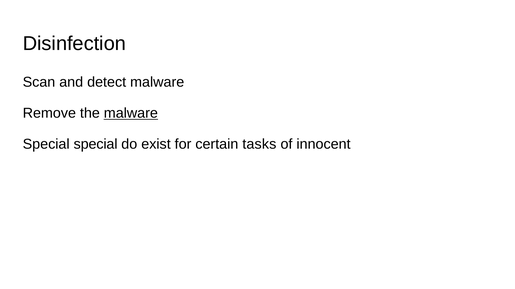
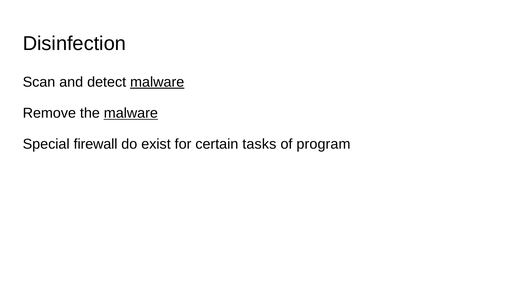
malware at (157, 82) underline: none -> present
Special special: special -> firewall
innocent: innocent -> program
